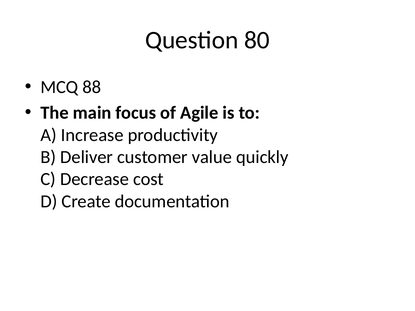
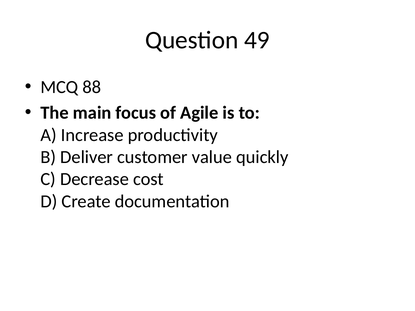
80: 80 -> 49
